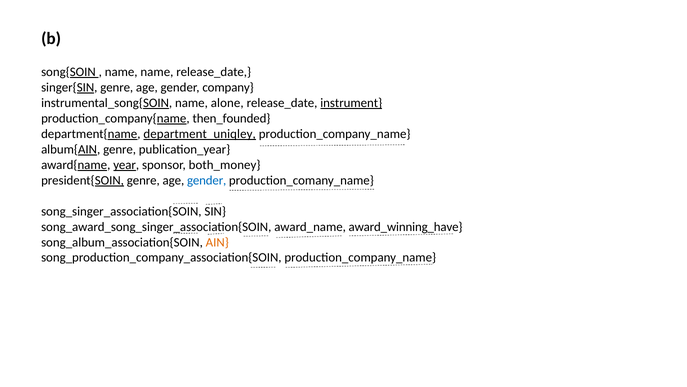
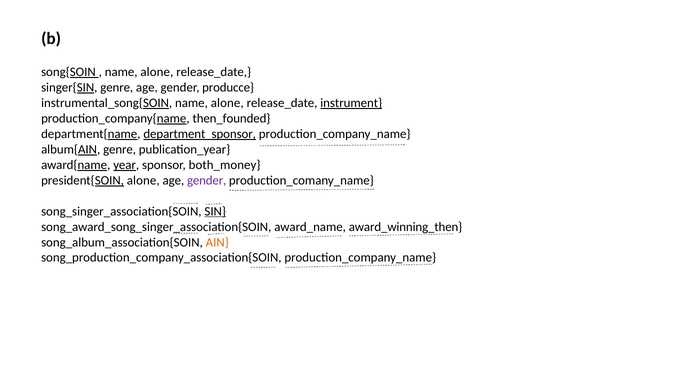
name at (157, 72): name -> alone
company: company -> producce
department_uniqley: department_uniqley -> department_sponsor
president{SOIN genre: genre -> alone
gender at (207, 180) colour: blue -> purple
SIN underline: none -> present
award_winning_have: award_winning_have -> award_winning_then
